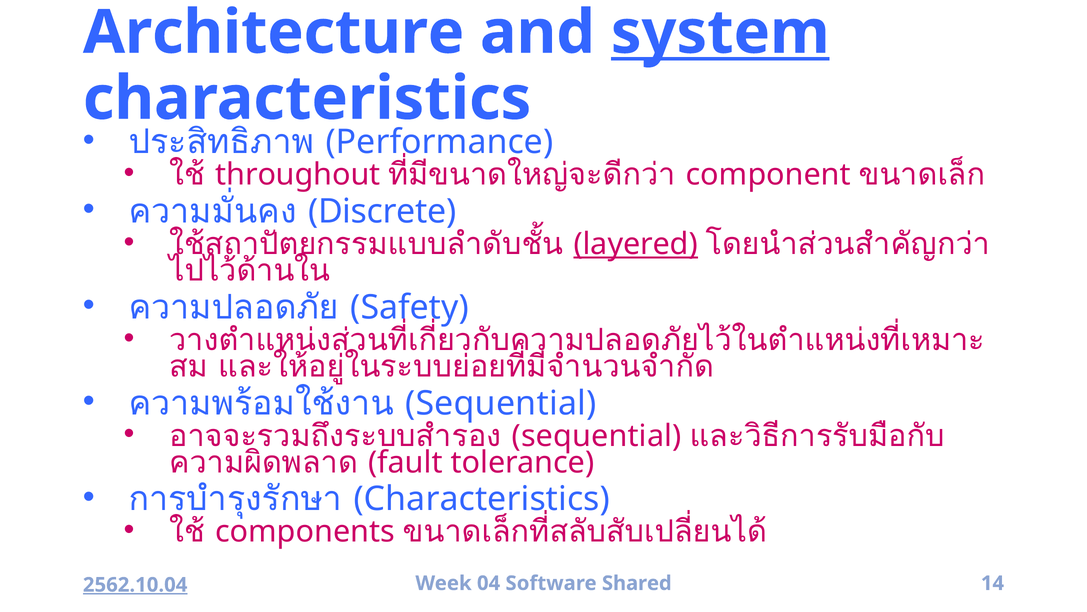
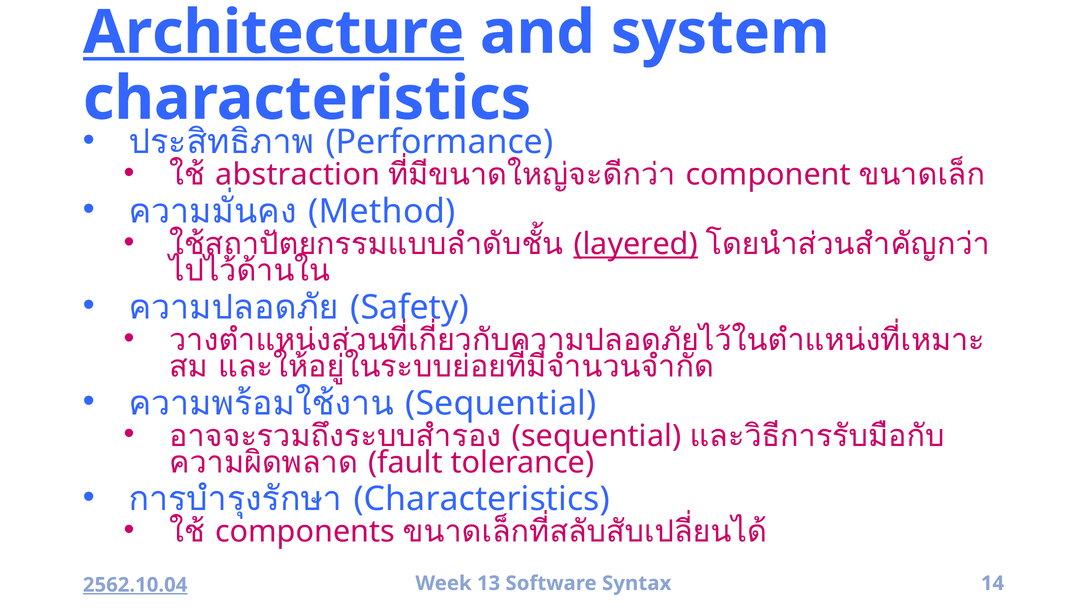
Architecture underline: none -> present
system underline: present -> none
throughout: throughout -> abstraction
Discrete: Discrete -> Method
04: 04 -> 13
Shared: Shared -> Syntax
